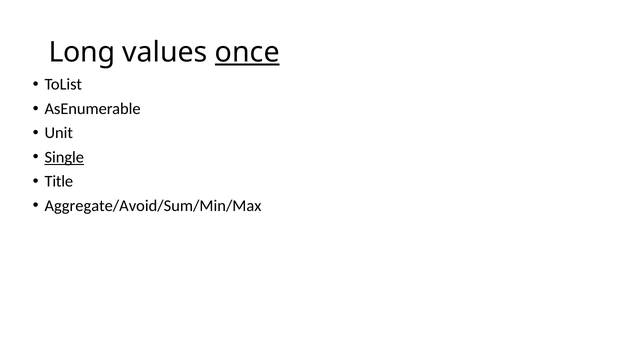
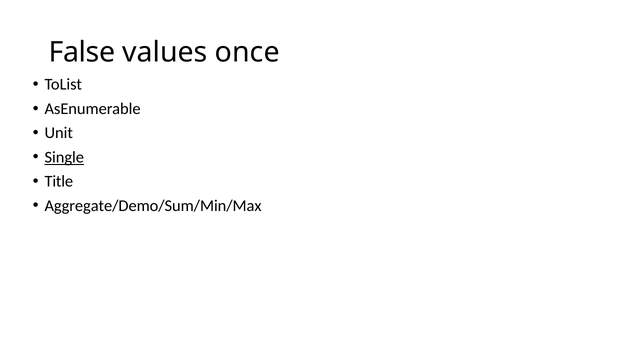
Long: Long -> False
once underline: present -> none
Aggregate/Avoid/Sum/Min/Max: Aggregate/Avoid/Sum/Min/Max -> Aggregate/Demo/Sum/Min/Max
